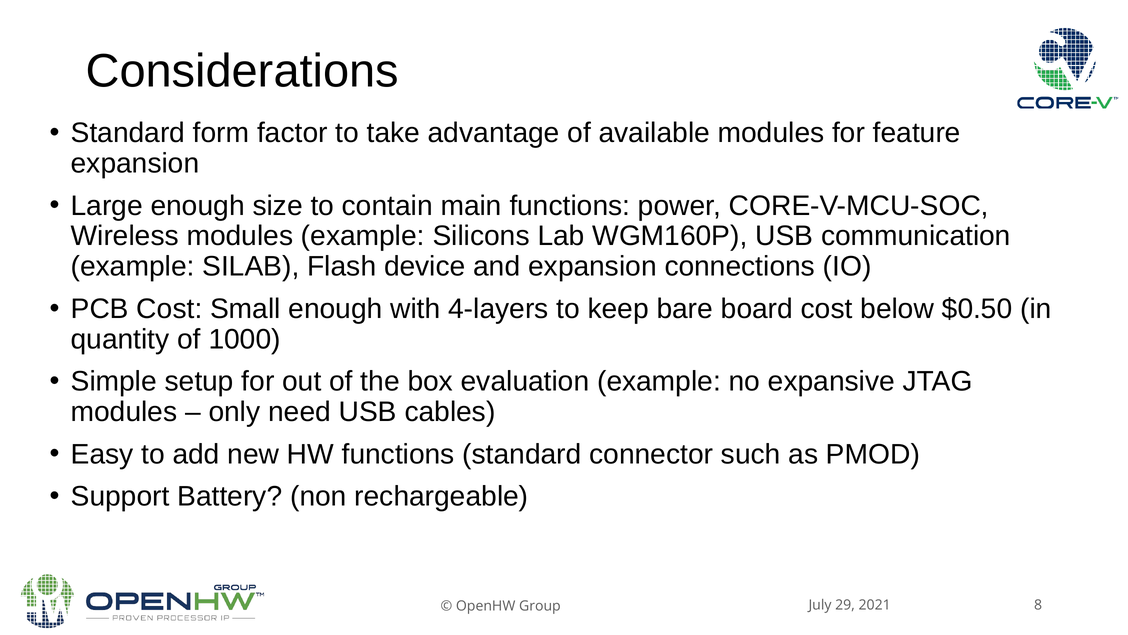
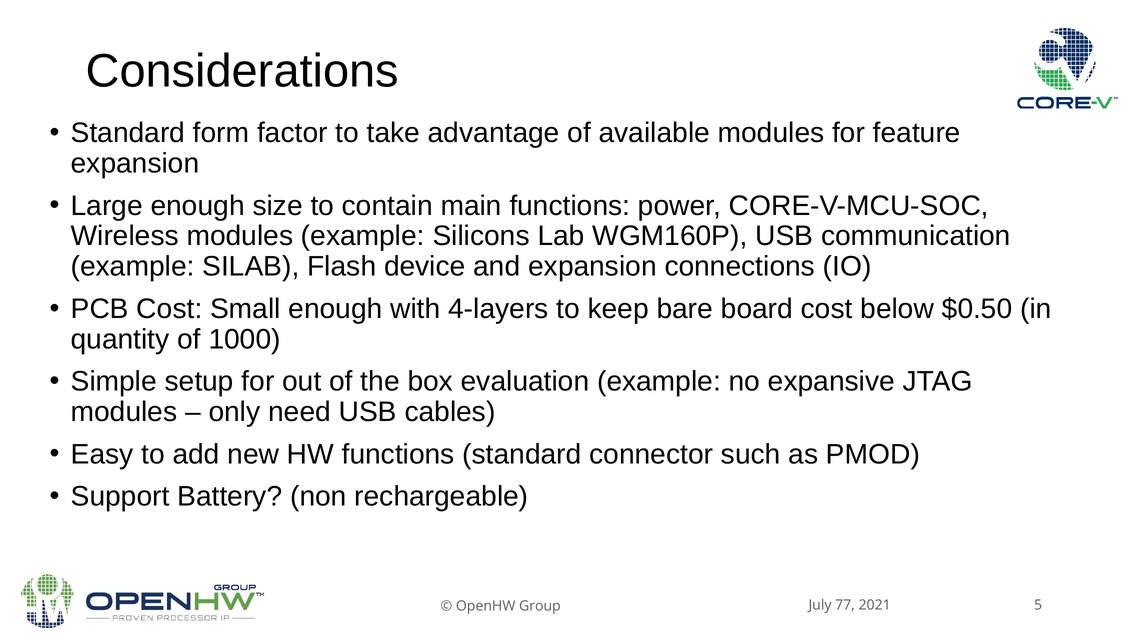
29: 29 -> 77
8: 8 -> 5
